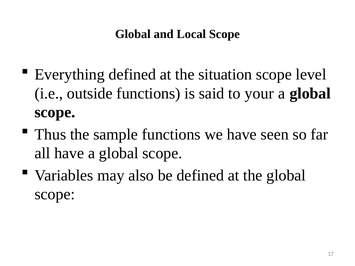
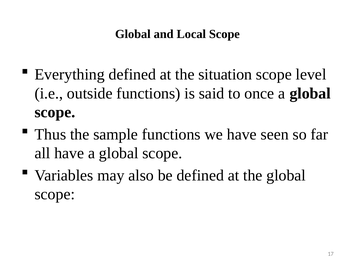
your: your -> once
